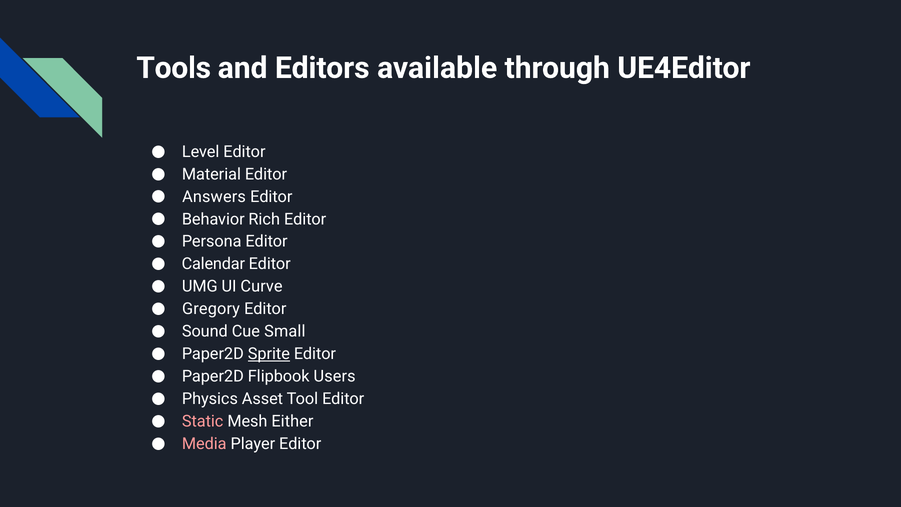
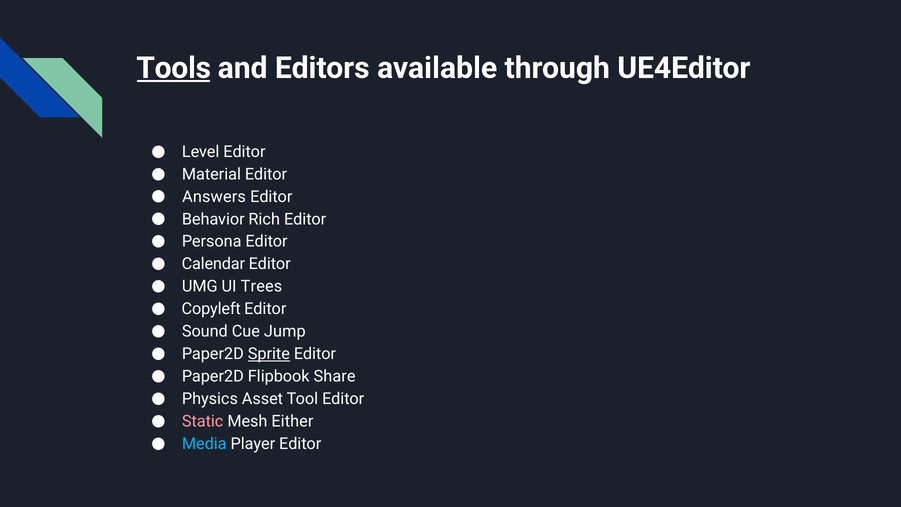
Tools underline: none -> present
Curve: Curve -> Trees
Gregory: Gregory -> Copyleft
Small: Small -> Jump
Users: Users -> Share
Media colour: pink -> light blue
